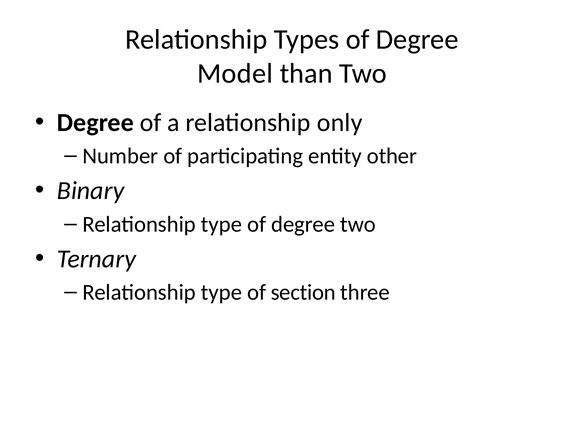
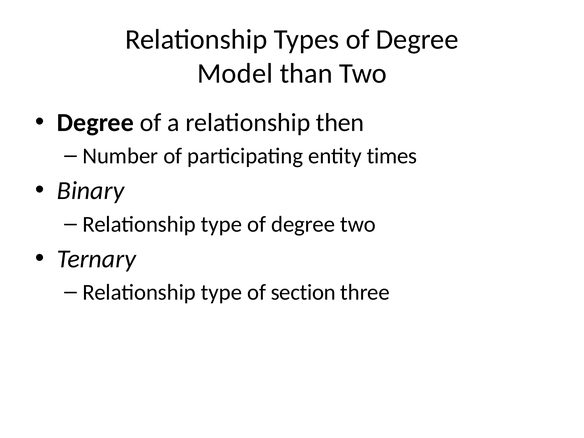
only: only -> then
other: other -> times
